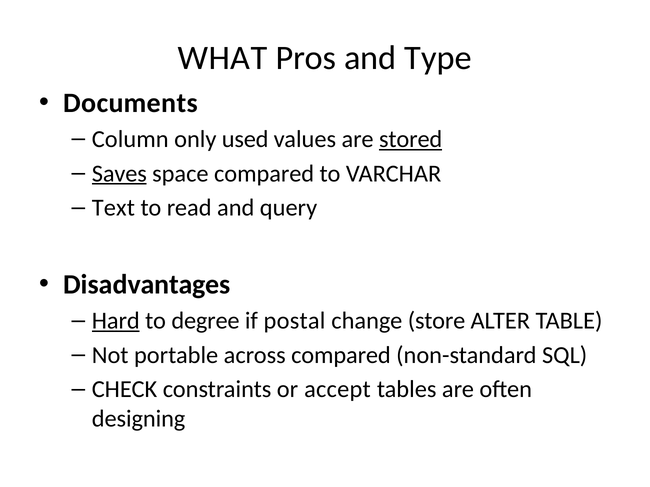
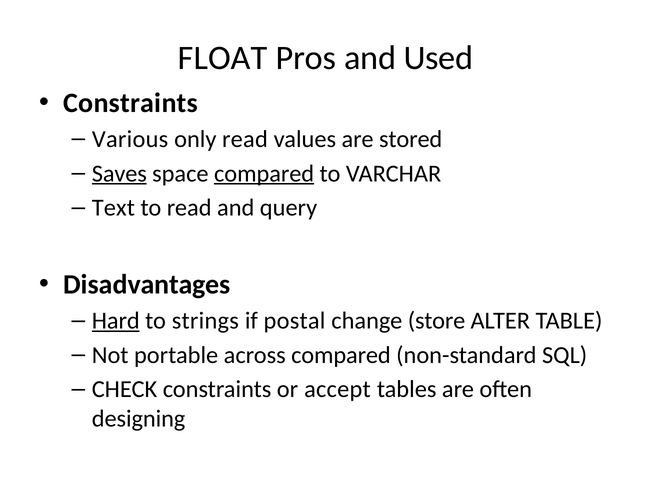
WHAT: WHAT -> FLOAT
Type: Type -> Used
Documents at (131, 103): Documents -> Constraints
Column: Column -> Various
only used: used -> read
stored underline: present -> none
compared at (264, 174) underline: none -> present
degree: degree -> strings
